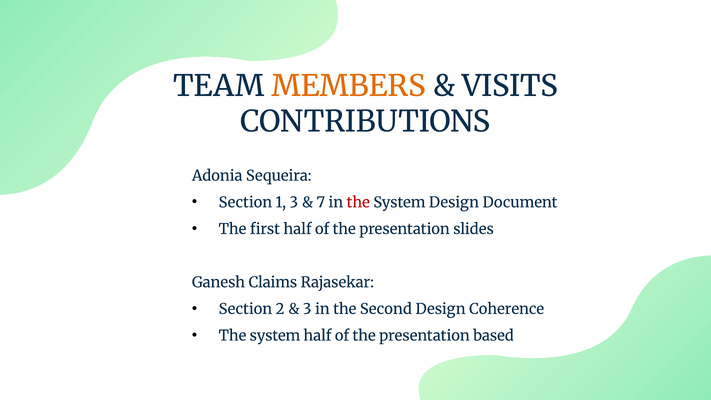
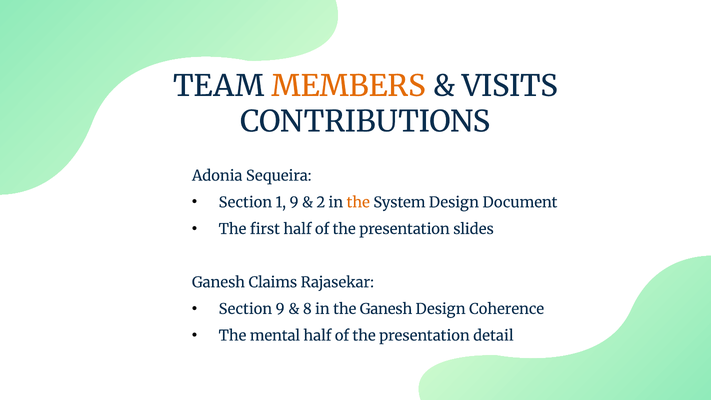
1 3: 3 -> 9
7: 7 -> 2
the at (358, 202) colour: red -> orange
Section 2: 2 -> 9
3 at (307, 309): 3 -> 8
the Second: Second -> Ganesh
system at (275, 336): system -> mental
based: based -> detail
